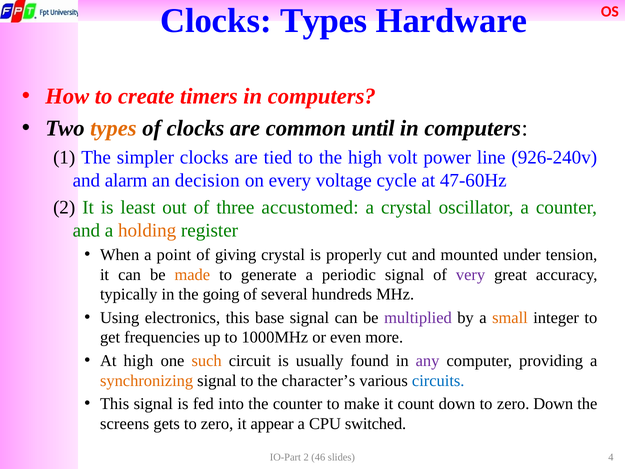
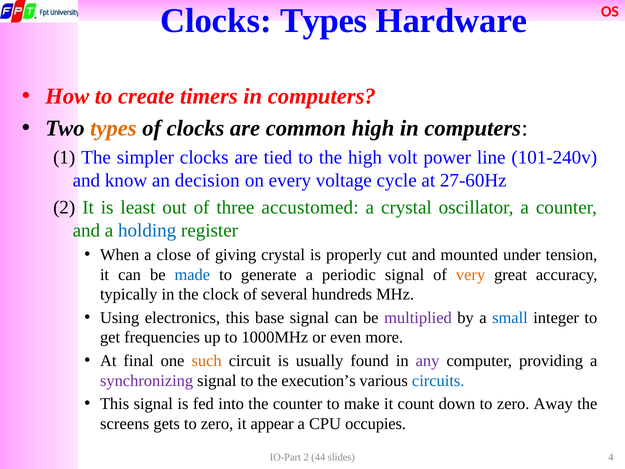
common until: until -> high
926-240v: 926-240v -> 101-240v
alarm: alarm -> know
47-60Hz: 47-60Hz -> 27-60Hz
holding colour: orange -> blue
point: point -> close
made colour: orange -> blue
very colour: purple -> orange
going: going -> clock
small colour: orange -> blue
At high: high -> final
synchronizing colour: orange -> purple
character’s: character’s -> execution’s
zero Down: Down -> Away
switched: switched -> occupies
46: 46 -> 44
